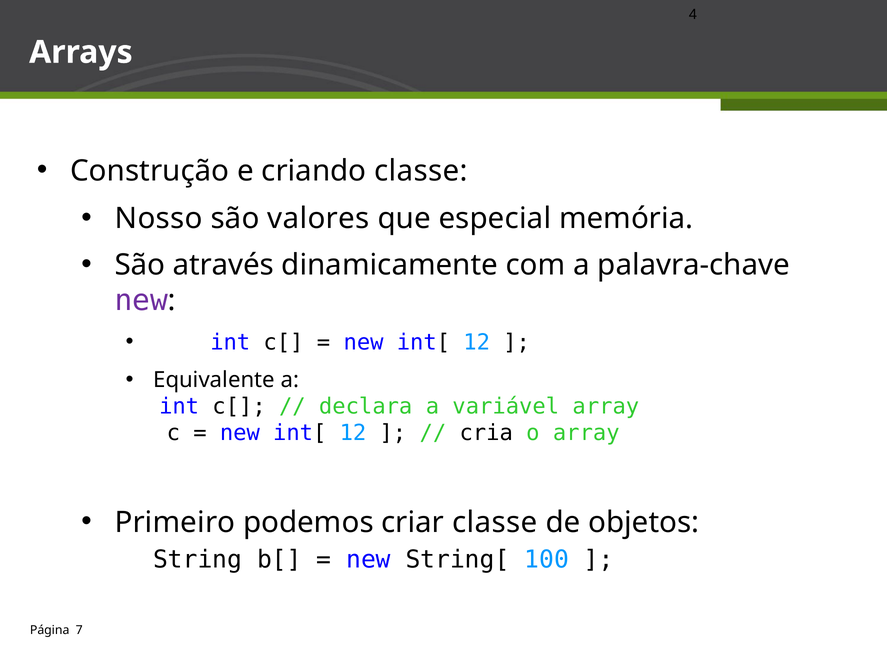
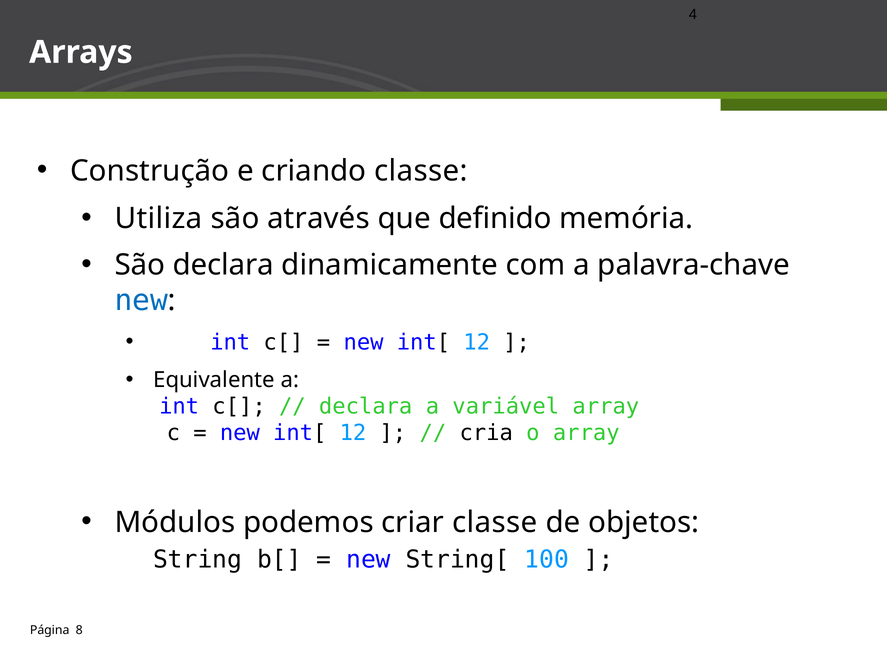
Nosso: Nosso -> Utiliza
valores: valores -> através
especial: especial -> definido
São através: através -> declara
new at (141, 301) colour: purple -> blue
Primeiro: Primeiro -> Módulos
7: 7 -> 8
